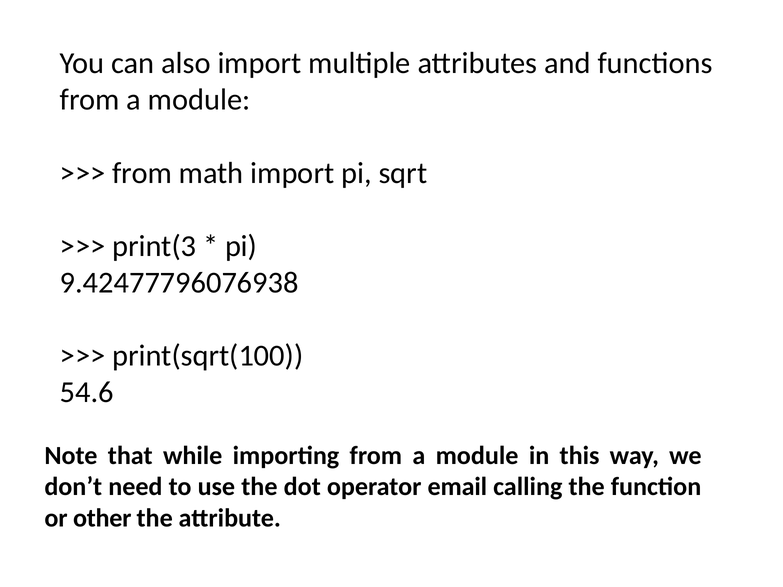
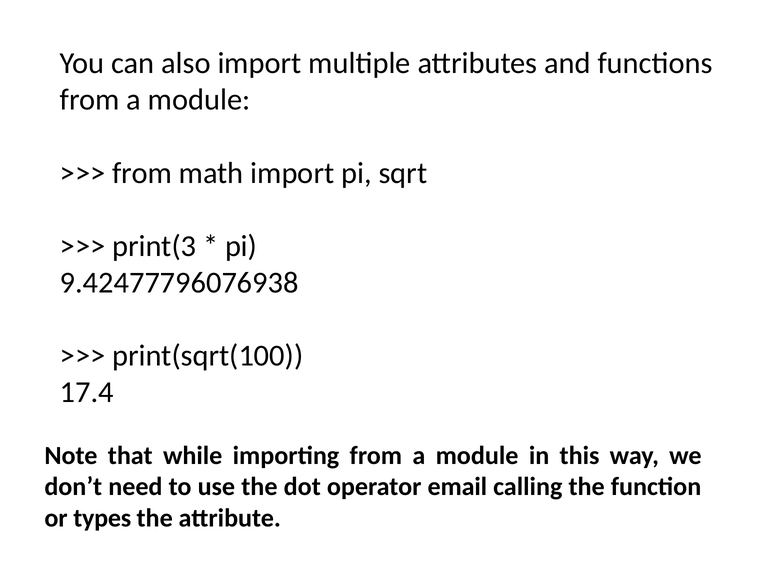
54.6: 54.6 -> 17.4
other: other -> types
